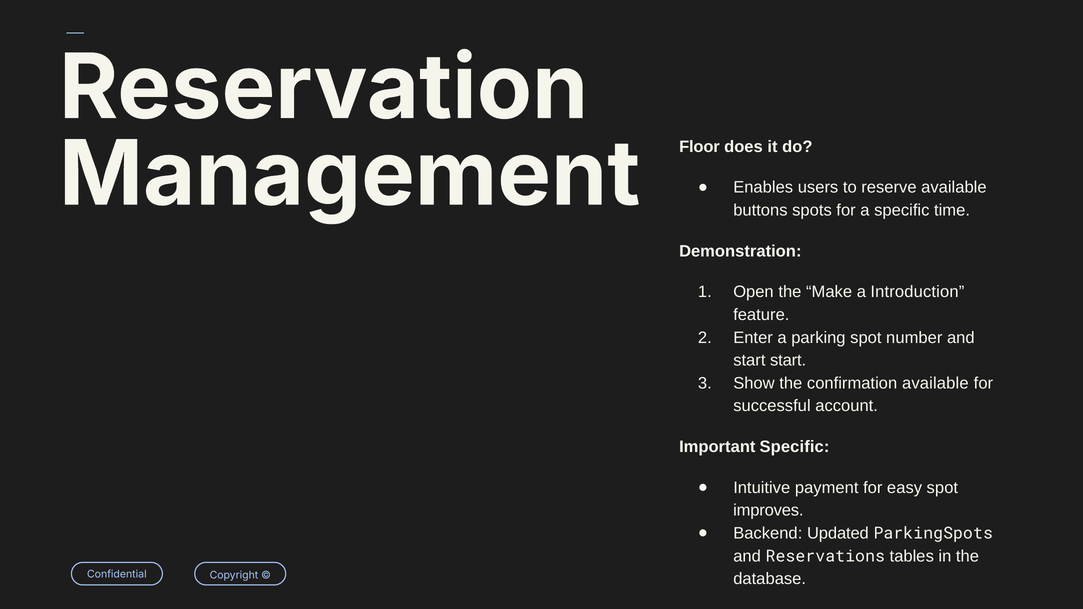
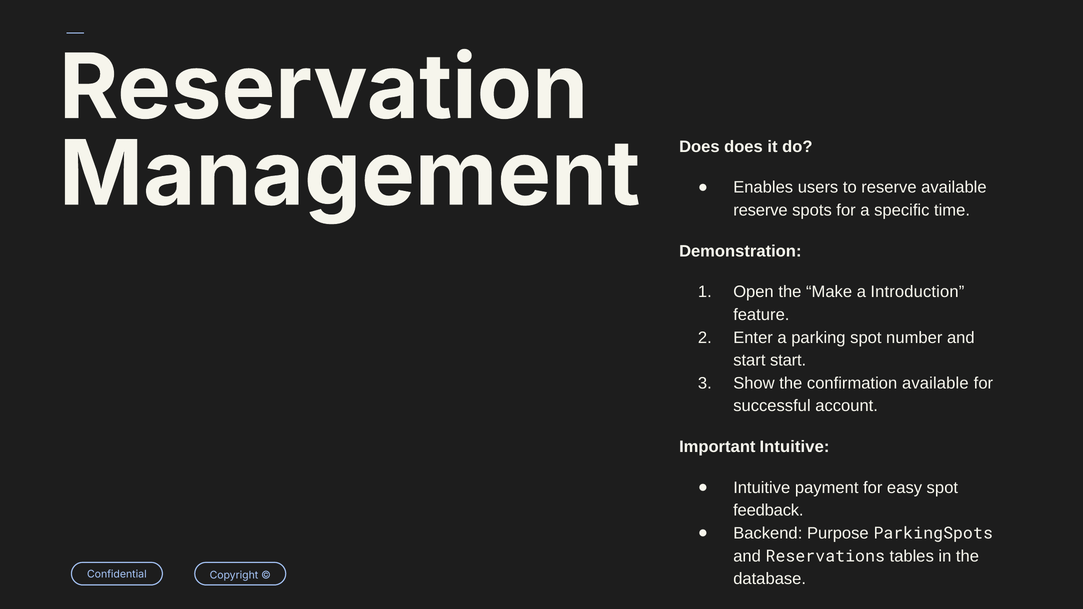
Management Floor: Floor -> Does
buttons at (760, 210): buttons -> reserve
Important Specific: Specific -> Intuitive
improves: improves -> feedback
Updated: Updated -> Purpose
